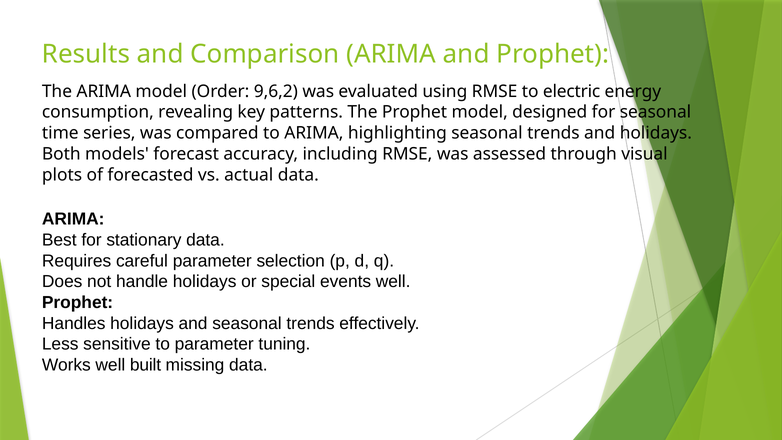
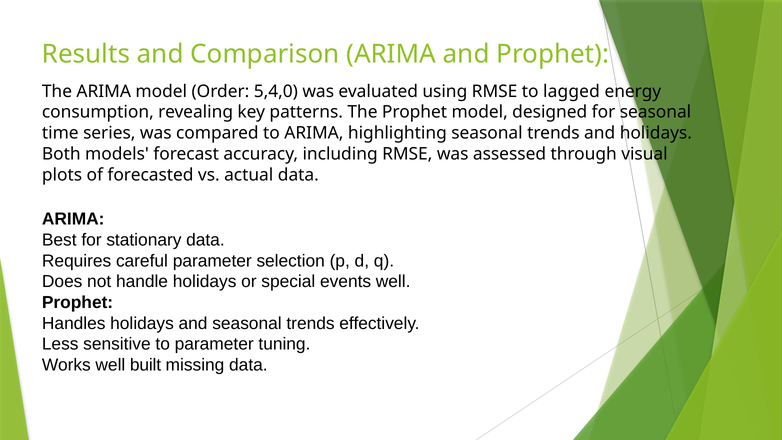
9,6,2: 9,6,2 -> 5,4,0
electric: electric -> lagged
